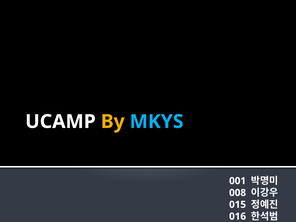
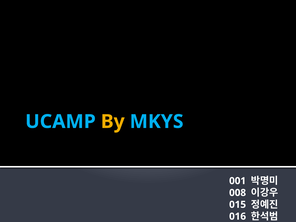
UCAMP colour: white -> light blue
